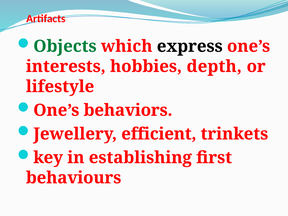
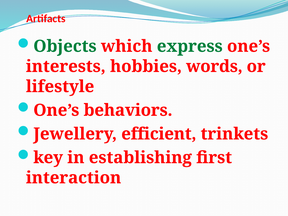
express colour: black -> green
depth: depth -> words
behaviours: behaviours -> interaction
